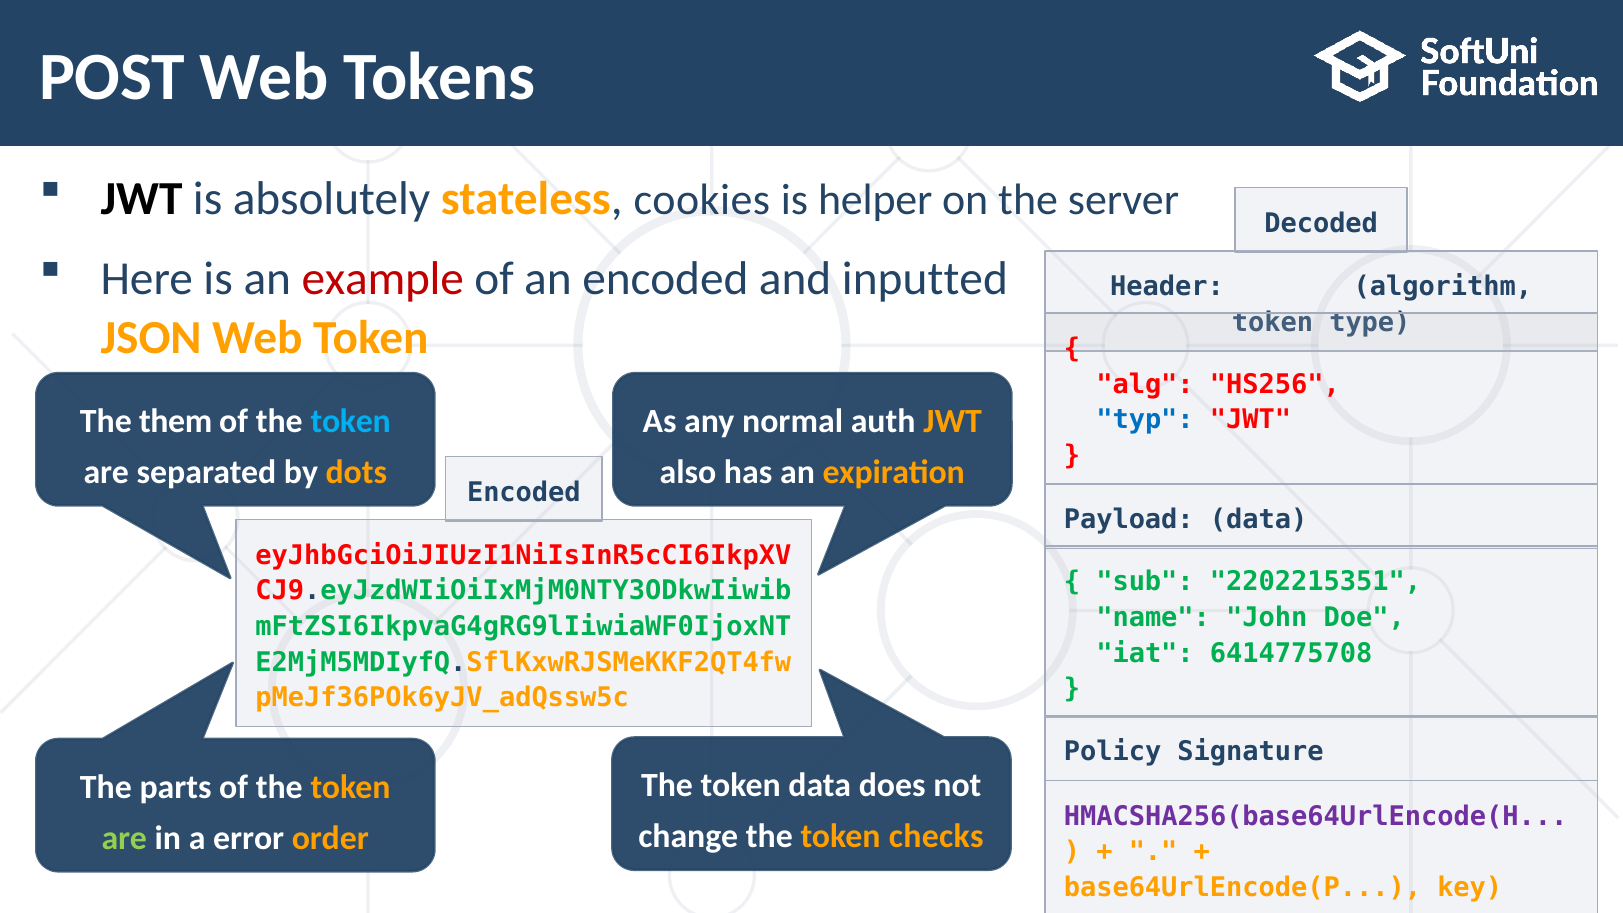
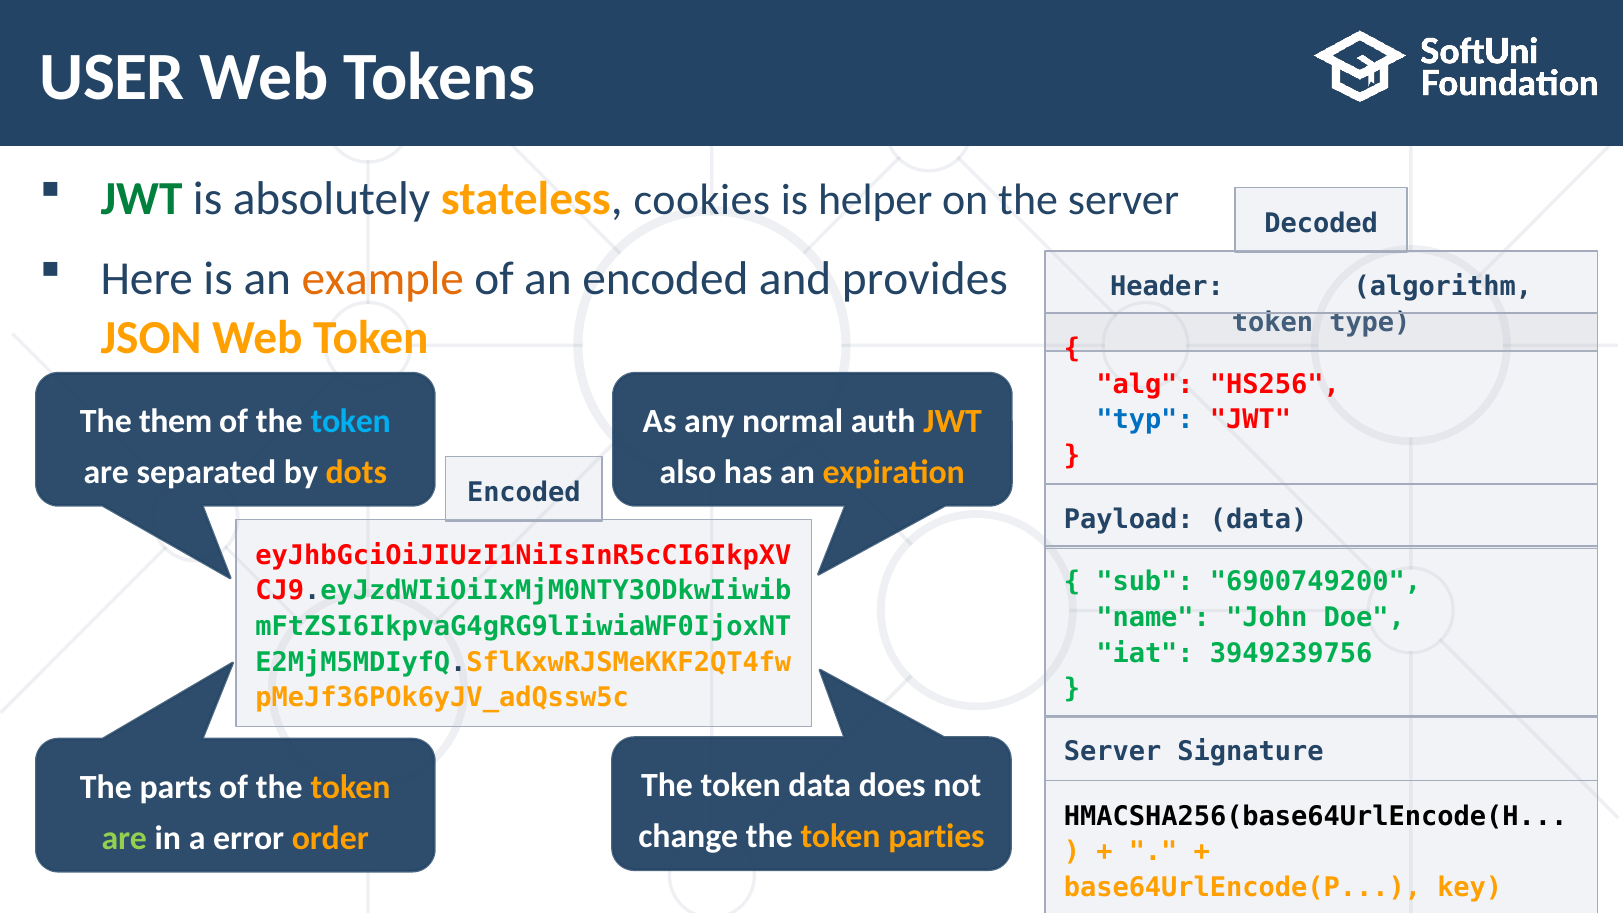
POST: POST -> USER
JWT at (141, 199) colour: black -> green
example colour: red -> orange
inputted: inputted -> provides
2202215351: 2202215351 -> 6900749200
6414775708: 6414775708 -> 3949239756
Policy at (1113, 752): Policy -> Server
HMACSHA256(base64UrlEncode(H colour: purple -> black
checks: checks -> parties
